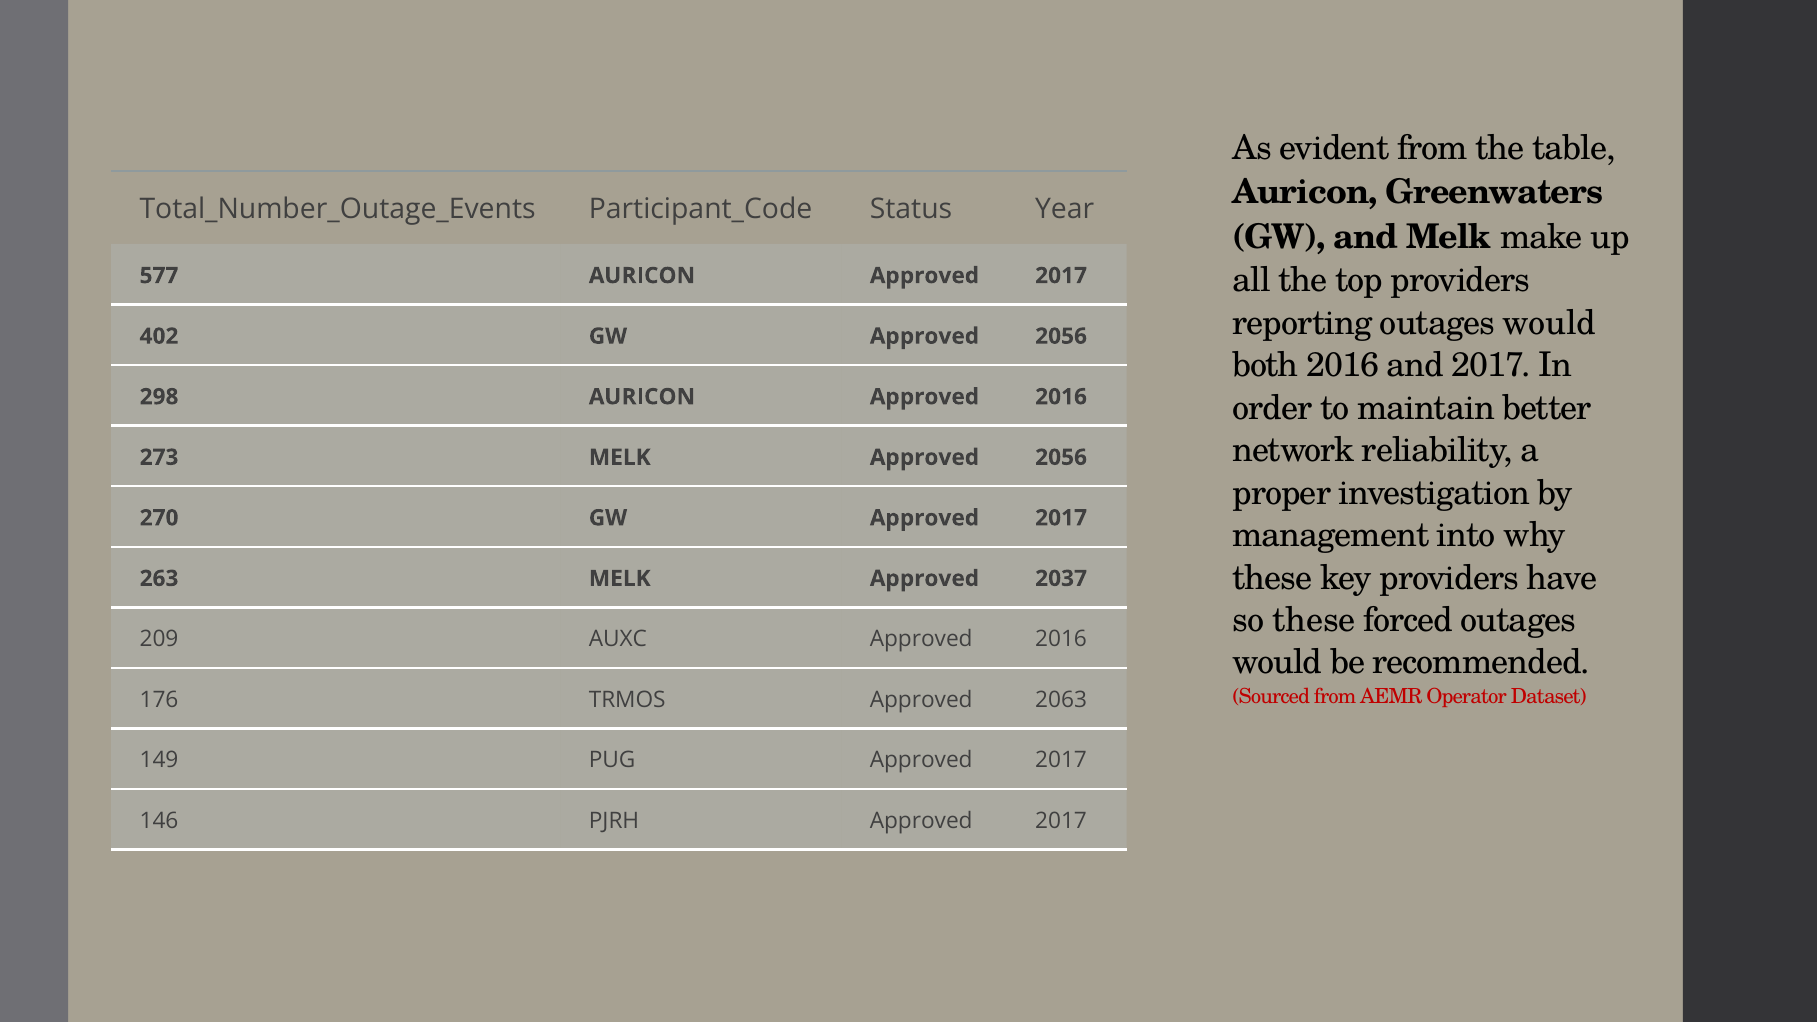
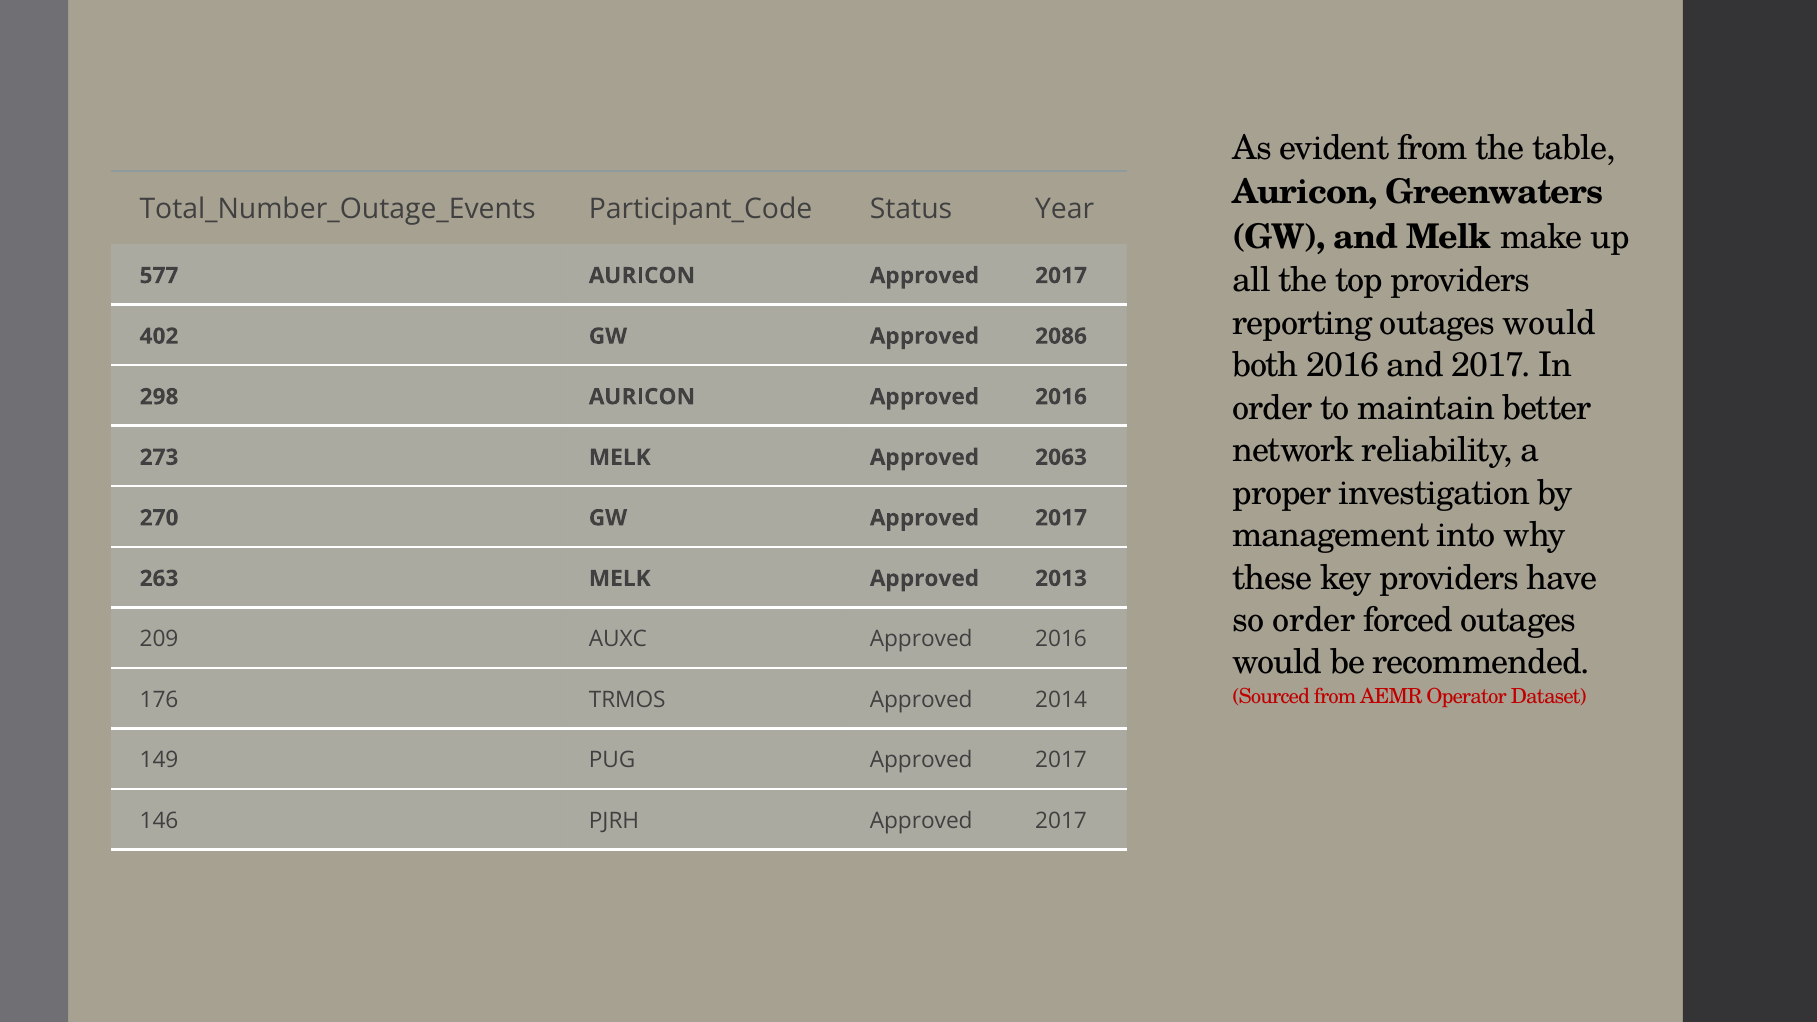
GW Approved 2056: 2056 -> 2086
MELK Approved 2056: 2056 -> 2063
2037: 2037 -> 2013
so these: these -> order
2063: 2063 -> 2014
